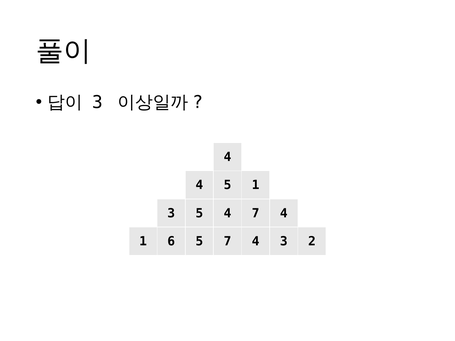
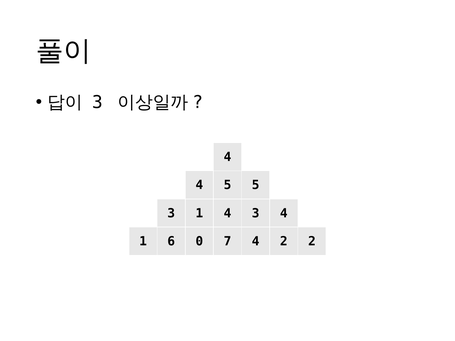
5 1: 1 -> 5
3 5: 5 -> 1
4 7: 7 -> 3
6 5: 5 -> 0
4 3: 3 -> 2
